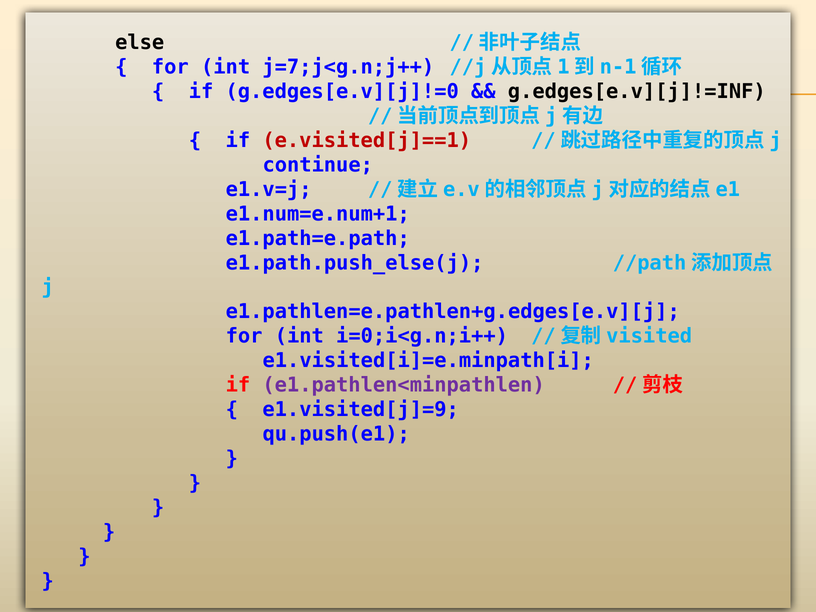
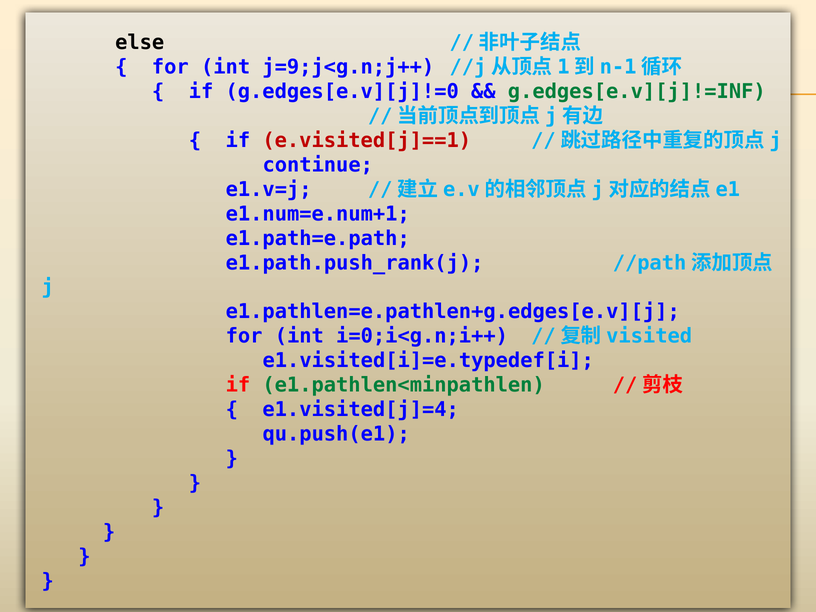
j=7;j<g.n;j++: j=7;j<g.n;j++ -> j=9;j<g.n;j++
g.edges[e.v][j]!=INF colour: black -> green
e1.path.push_else(j: e1.path.push_else(j -> e1.path.push_rank(j
e1.visited[i]=e.minpath[i: e1.visited[i]=e.minpath[i -> e1.visited[i]=e.typedef[i
e1.pathlen<minpathlen colour: purple -> green
e1.visited[j]=9: e1.visited[j]=9 -> e1.visited[j]=4
